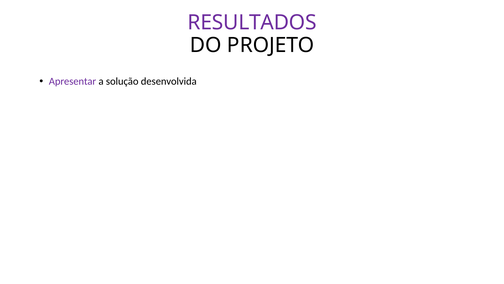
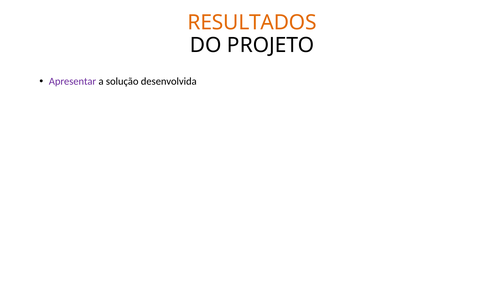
RESULTADOS colour: purple -> orange
